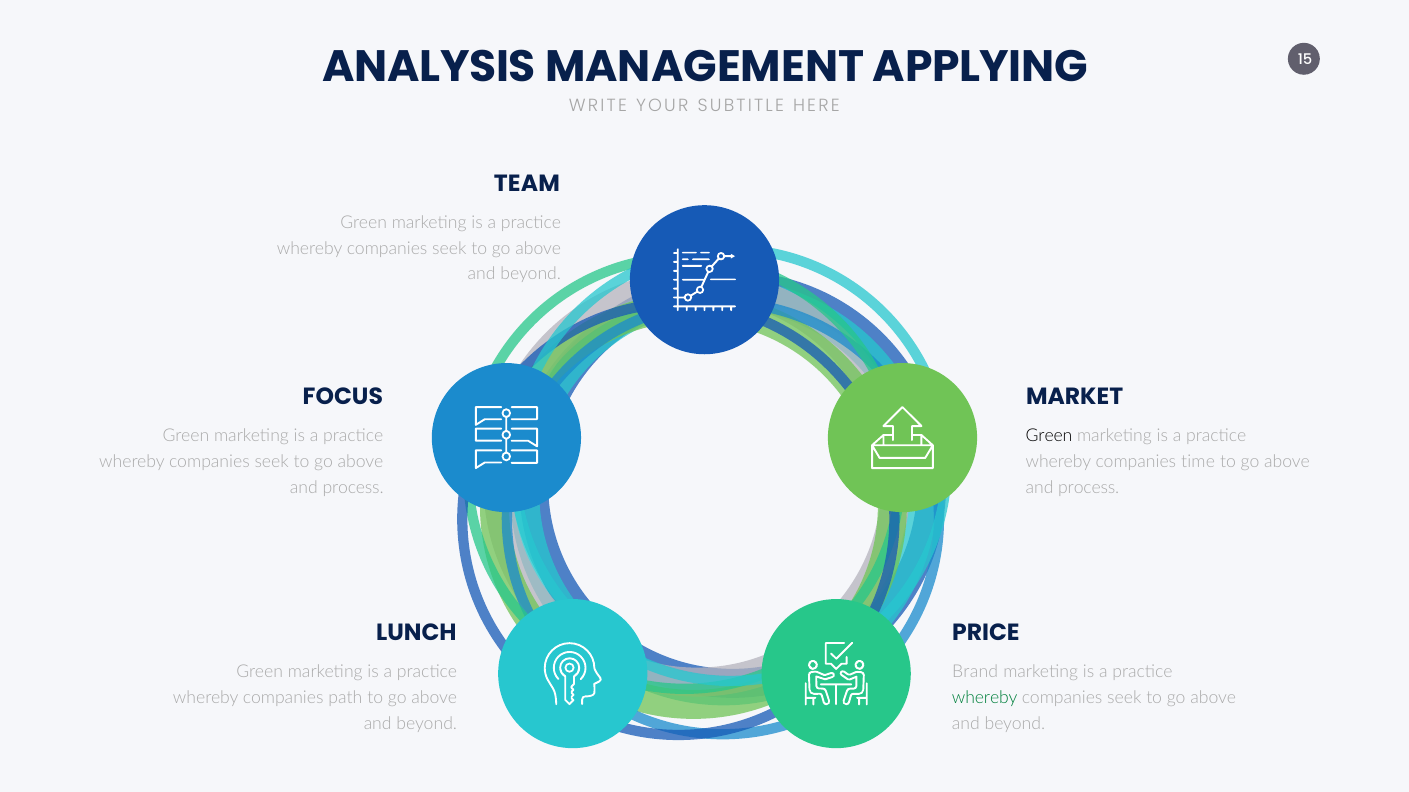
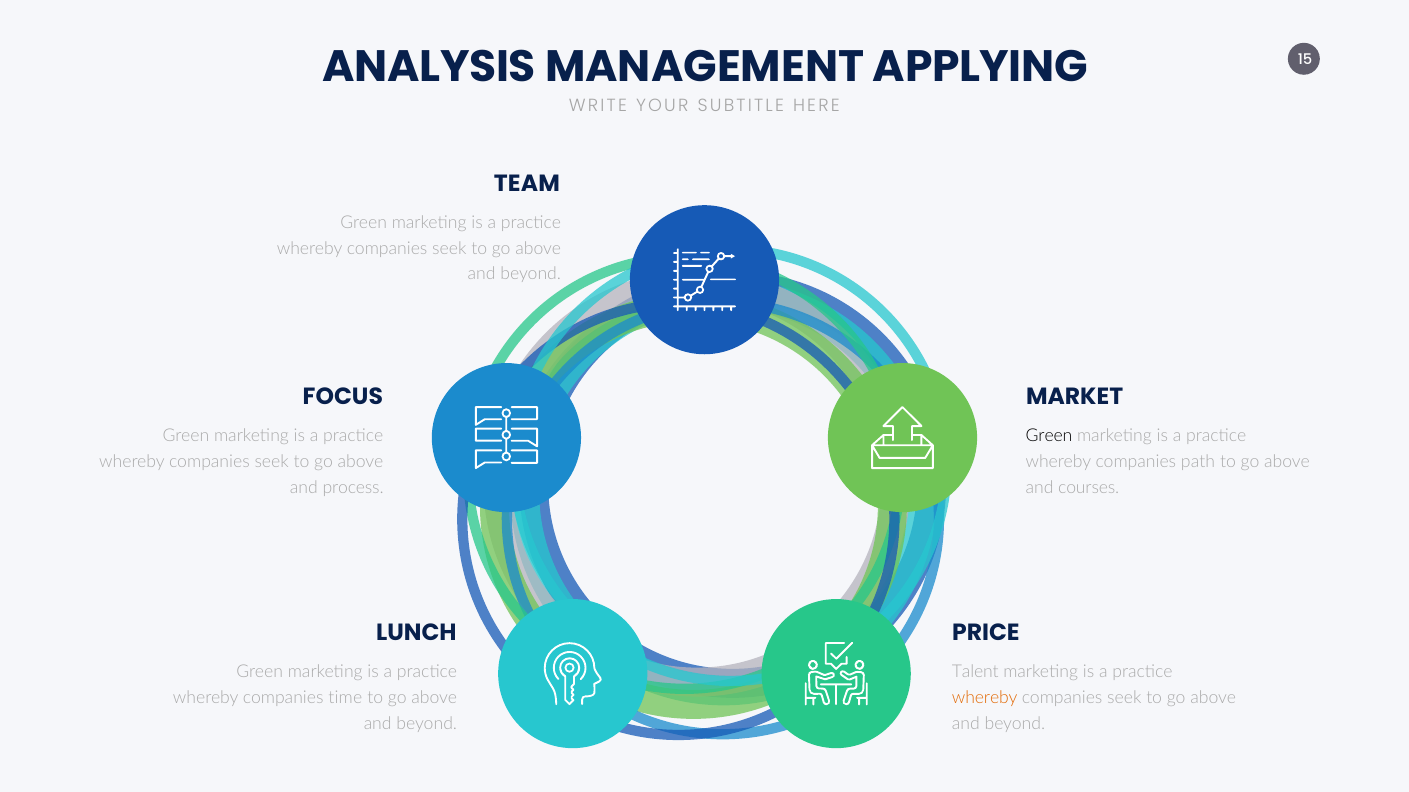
time: time -> path
process at (1089, 488): process -> courses
Brand: Brand -> Talent
path: path -> time
whereby at (985, 698) colour: green -> orange
